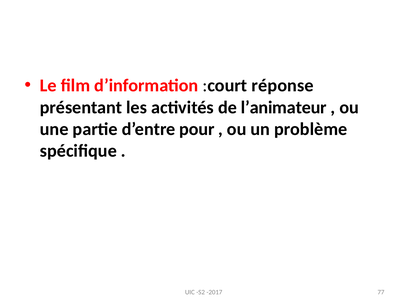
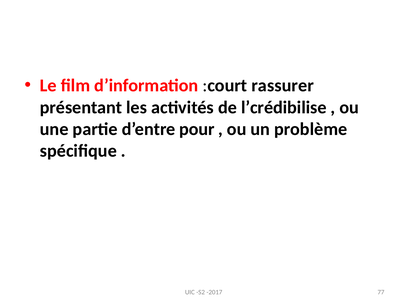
réponse: réponse -> rassurer
l’animateur: l’animateur -> l’crédibilise
